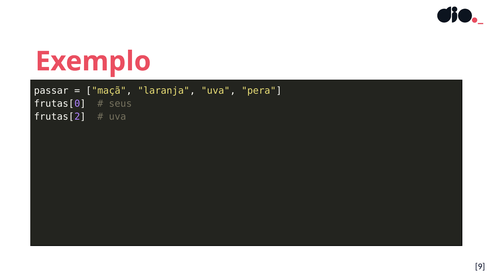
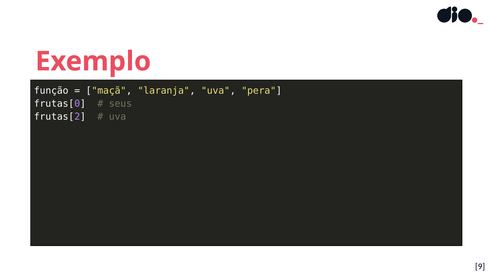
passar: passar -> função
